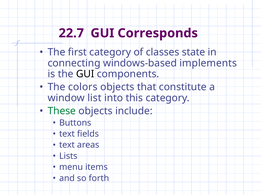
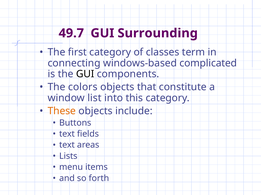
22.7: 22.7 -> 49.7
Corresponds: Corresponds -> Surrounding
state: state -> term
implements: implements -> complicated
These colour: green -> orange
